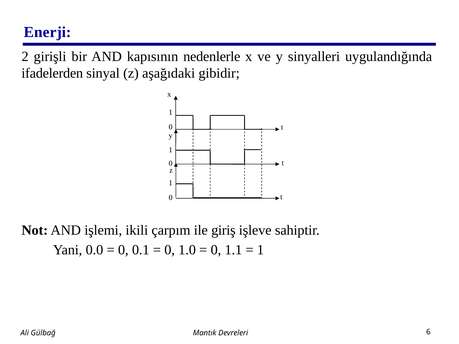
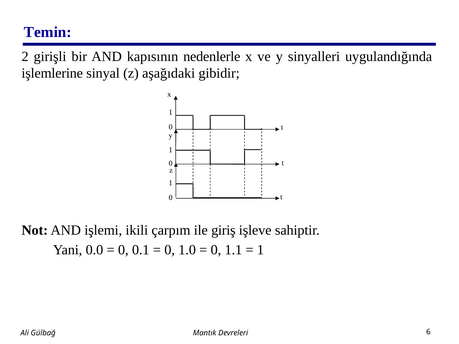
Enerji: Enerji -> Temin
ifadelerden: ifadelerden -> işlemlerine
